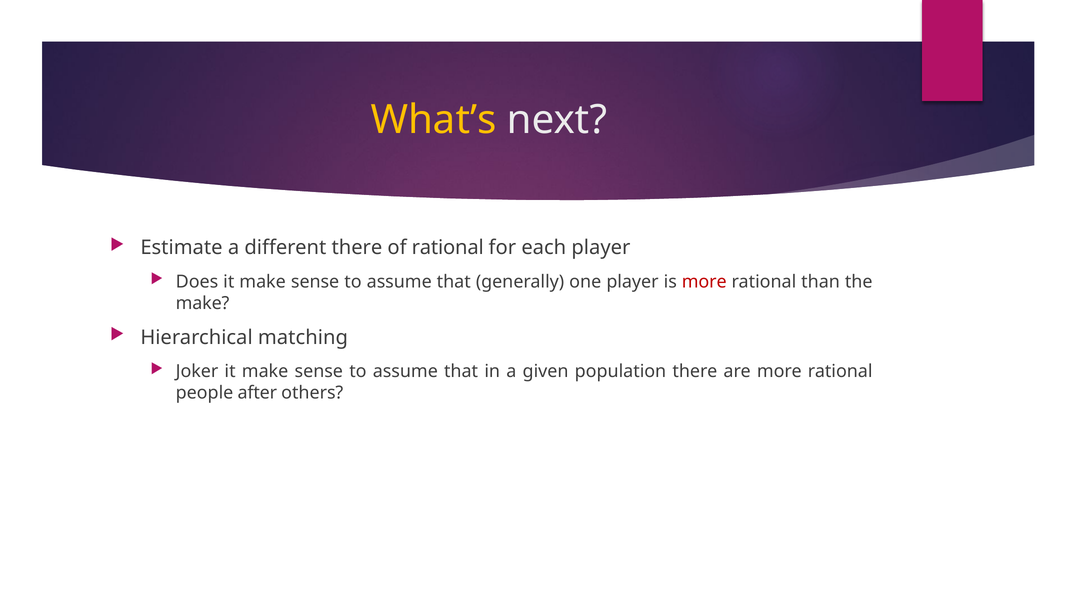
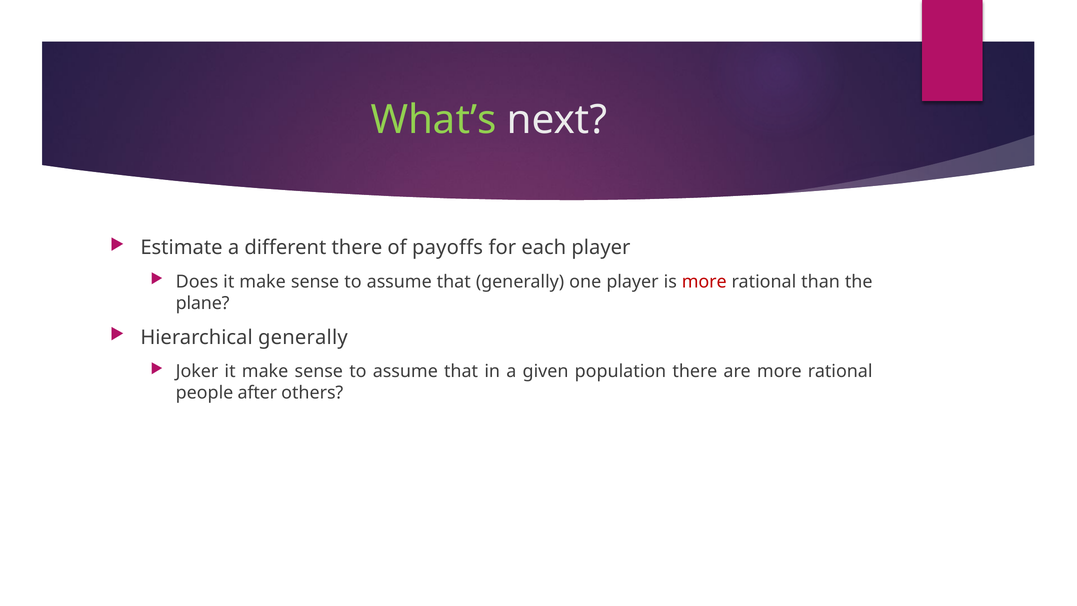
What’s colour: yellow -> light green
of rational: rational -> payoffs
make at (203, 303): make -> plane
Hierarchical matching: matching -> generally
